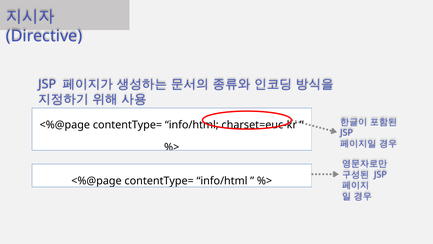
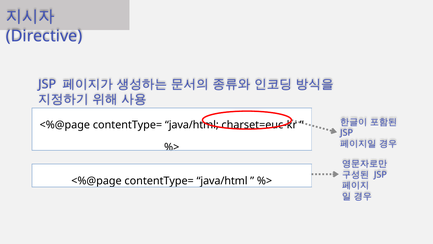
info/html at (192, 125): info/html -> java/html
info/html at (222, 181): info/html -> java/html
